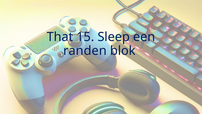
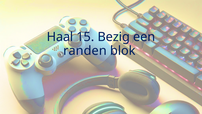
That: That -> Haal
Sleep: Sleep -> Bezig
